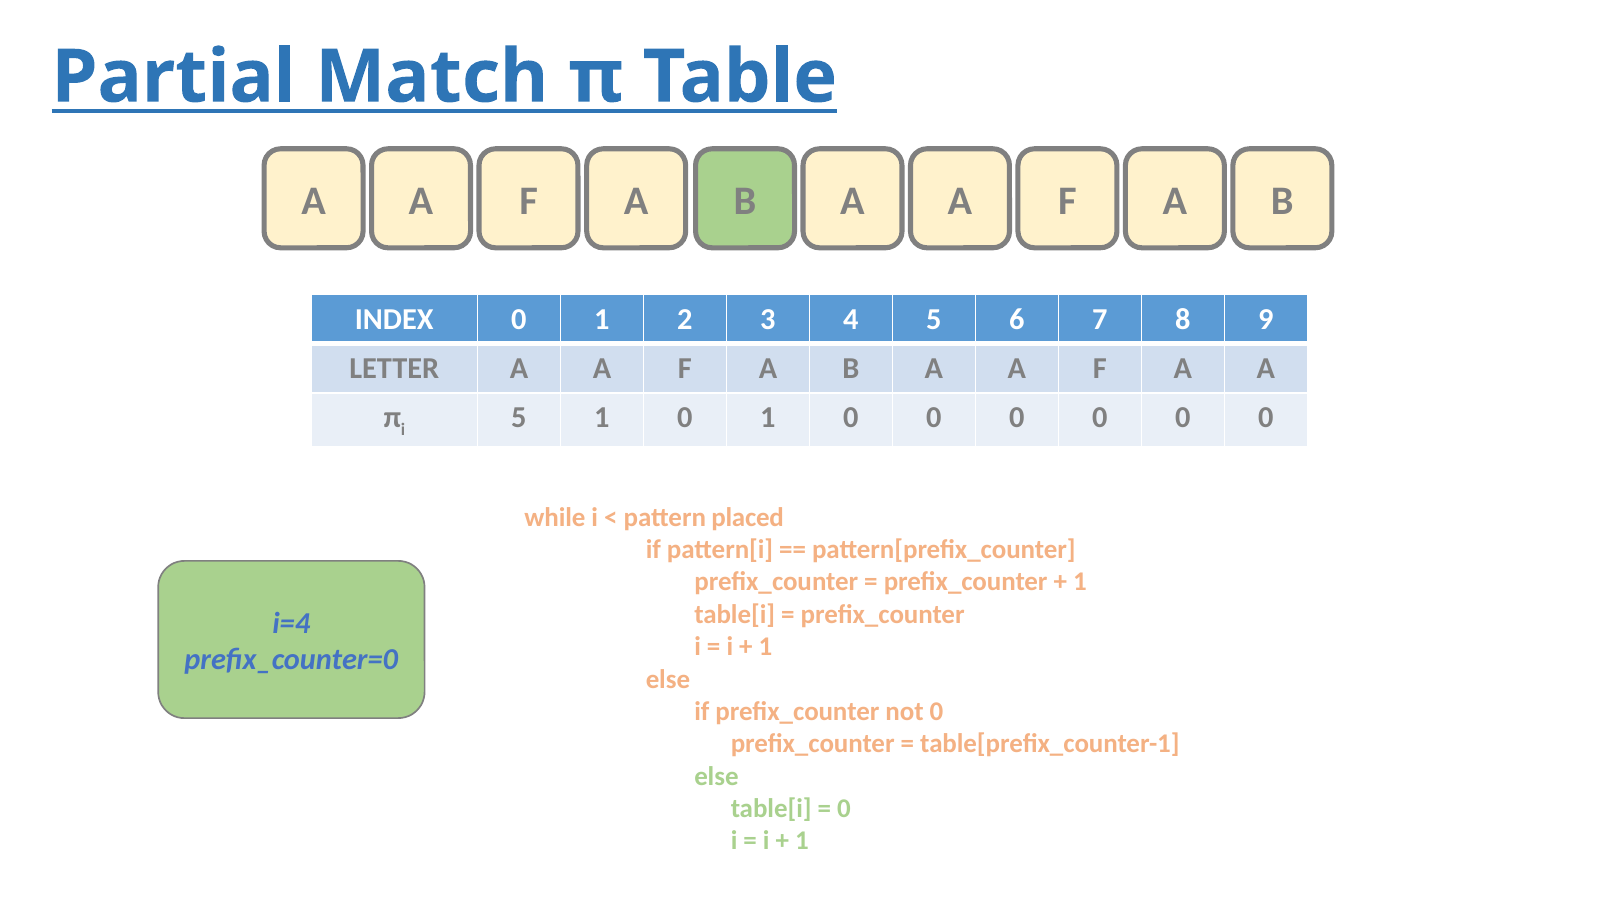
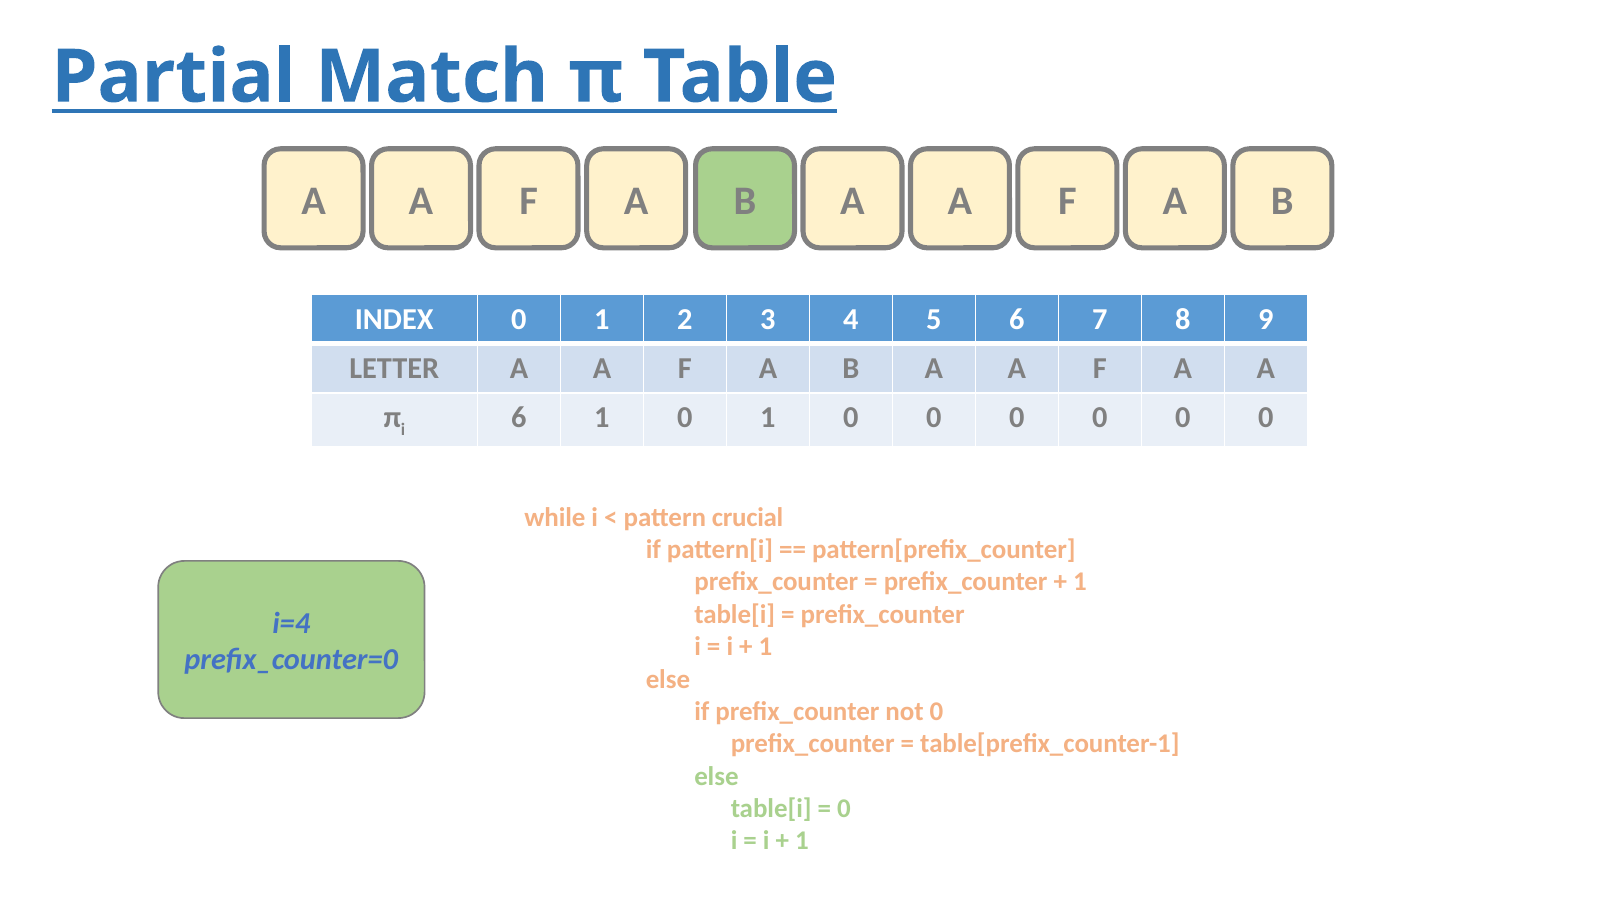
i 5: 5 -> 6
placed: placed -> crucial
